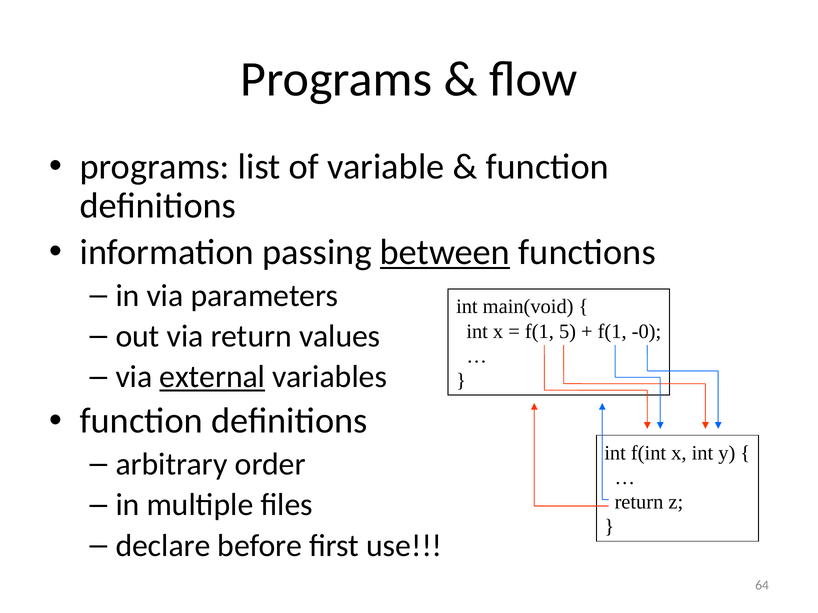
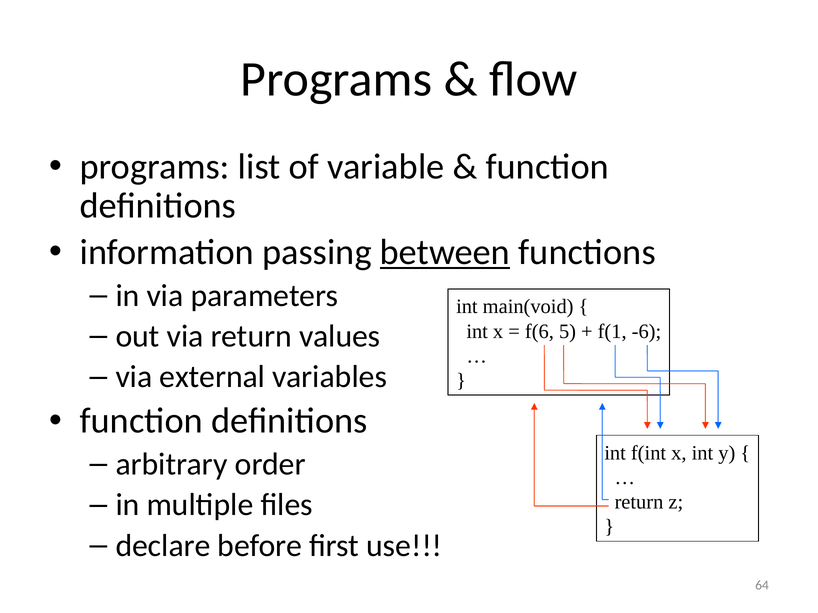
f(1 at (539, 332): f(1 -> f(6
-0: -0 -> -6
external underline: present -> none
